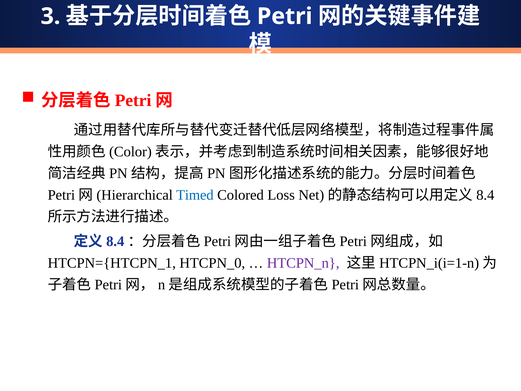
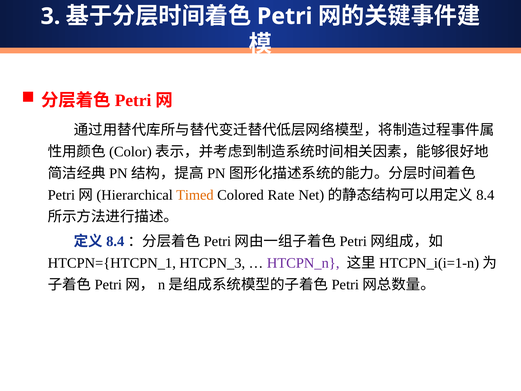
Timed colour: blue -> orange
Loss: Loss -> Rate
HTCPN_0: HTCPN_0 -> HTCPN_3
